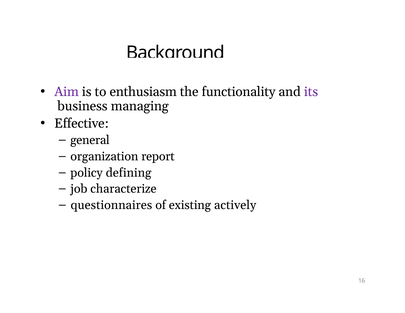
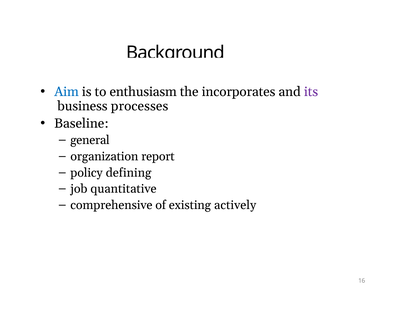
Aim colour: purple -> blue
functionality: functionality -> incorporates
managing: managing -> processes
Effective: Effective -> Baseline
characterize: characterize -> quantitative
questionnaires: questionnaires -> comprehensive
